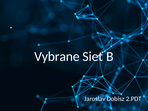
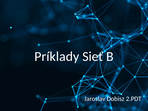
Vybrane: Vybrane -> Príklady
